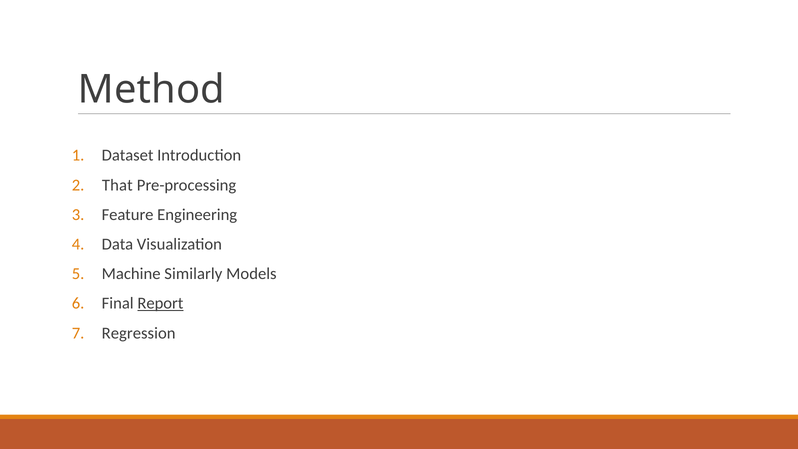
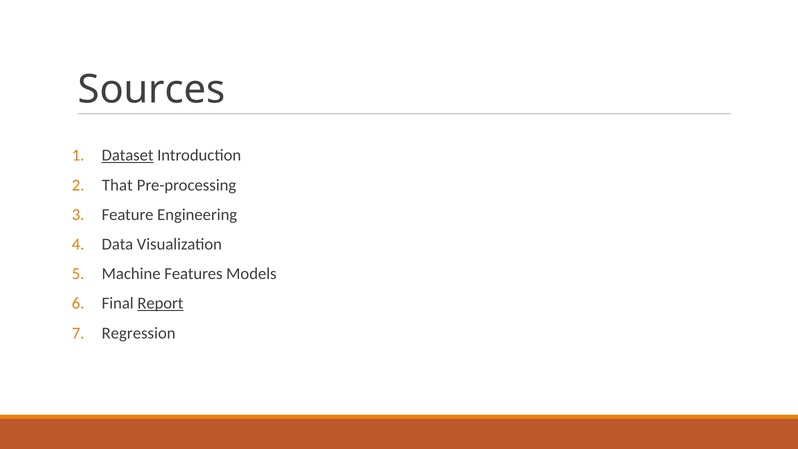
Method: Method -> Sources
Dataset underline: none -> present
Similarly: Similarly -> Features
